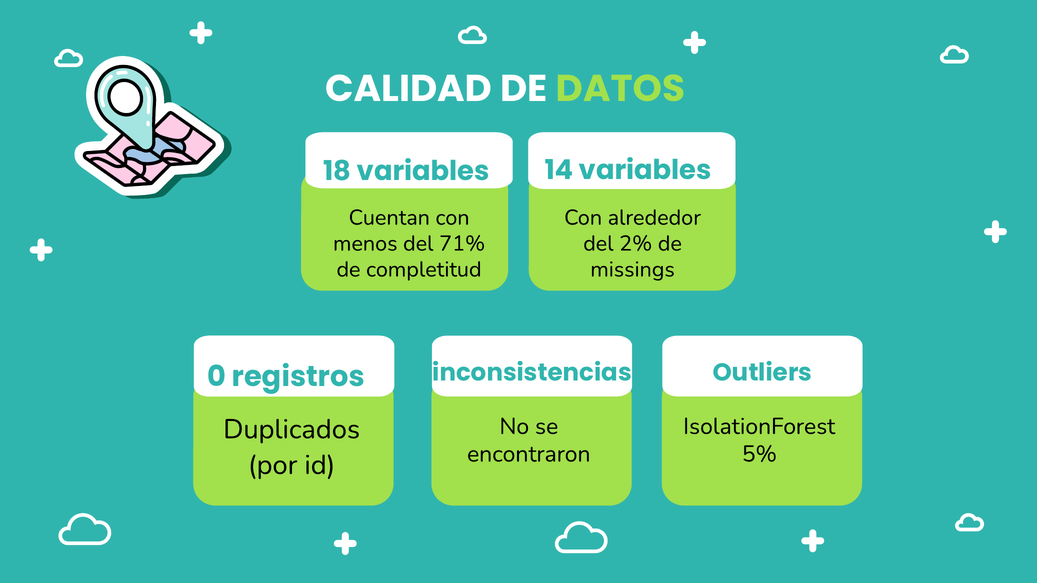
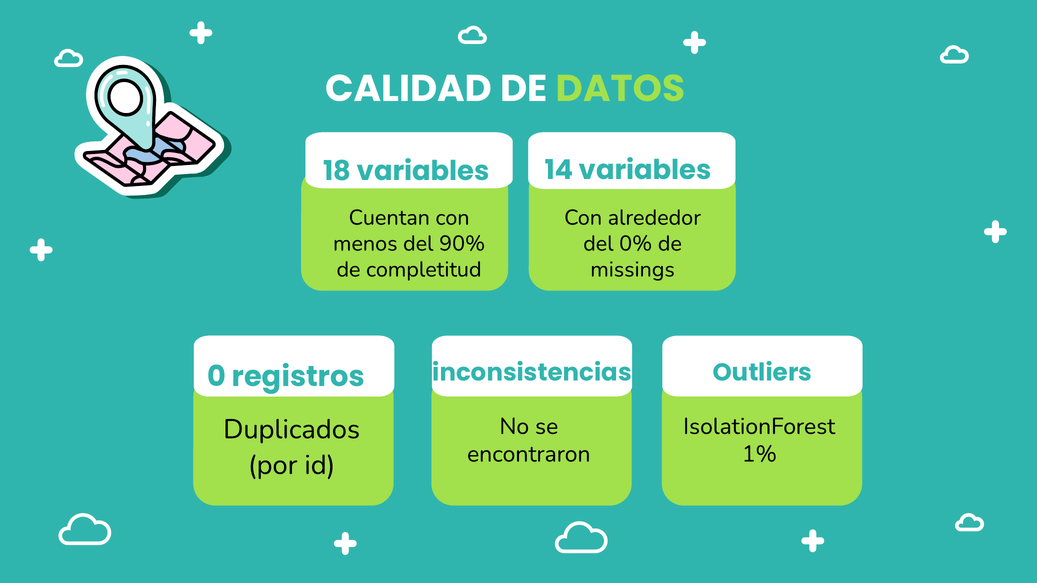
71%: 71% -> 90%
2%: 2% -> 0%
5%: 5% -> 1%
